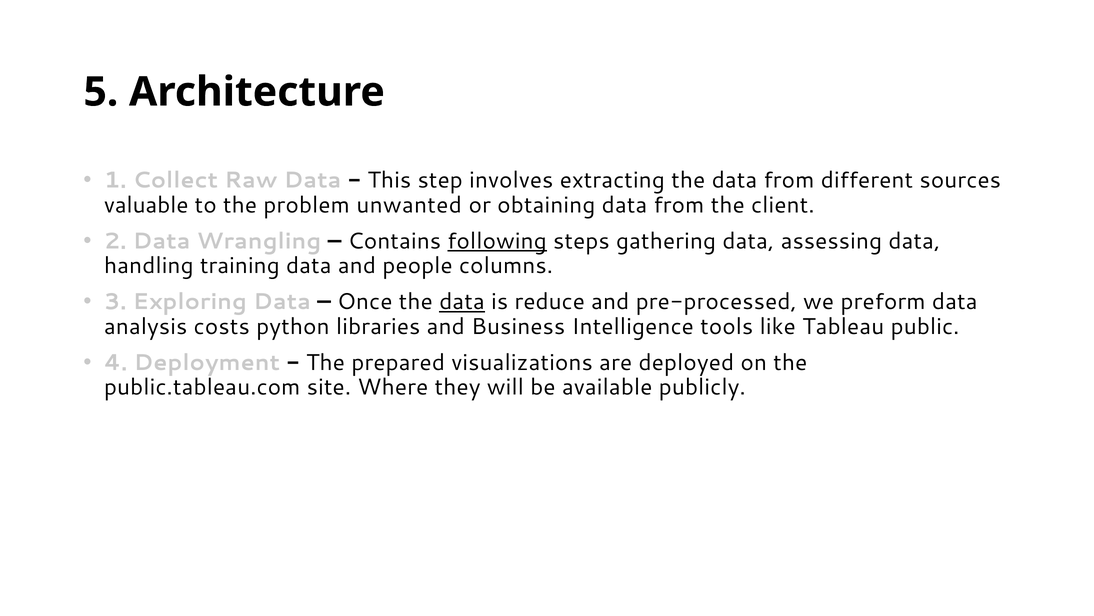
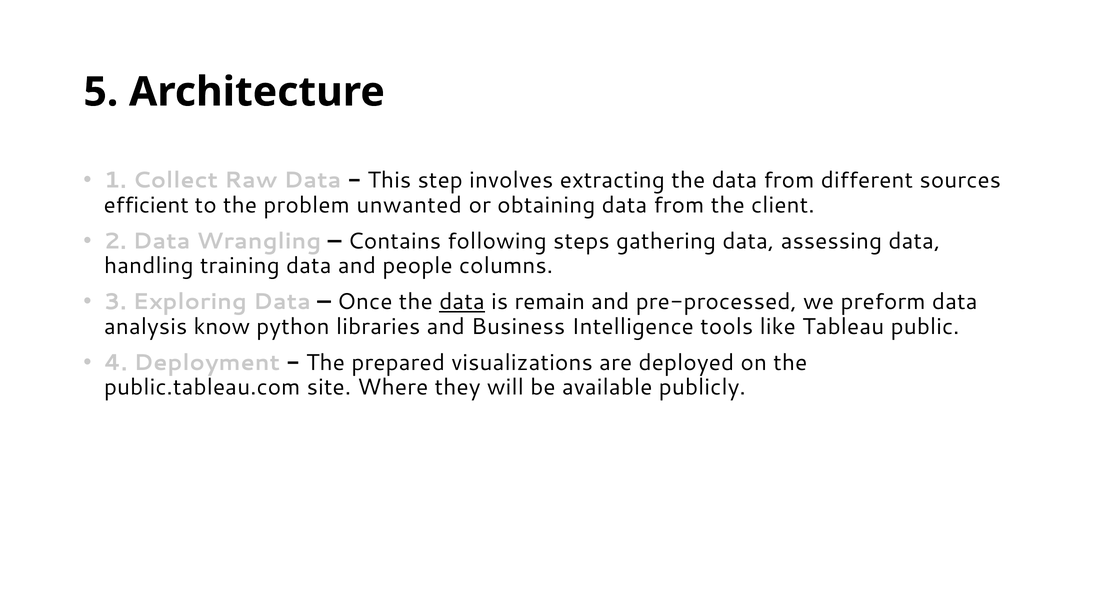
valuable: valuable -> efficient
following underline: present -> none
reduce: reduce -> remain
costs: costs -> know
